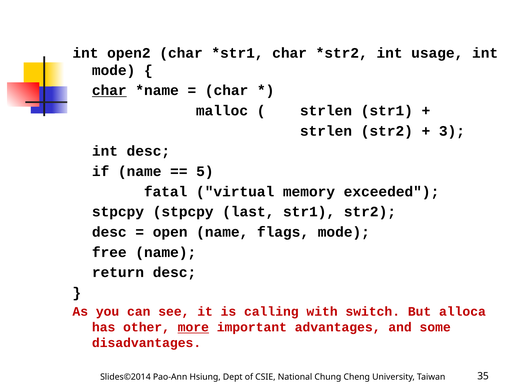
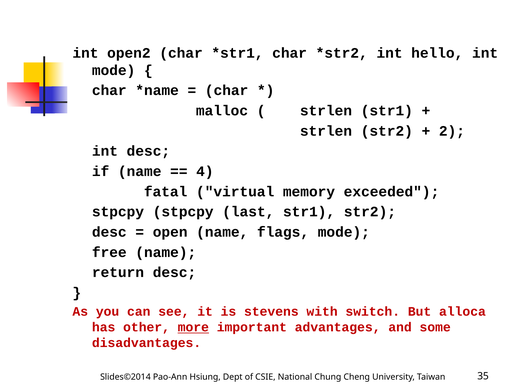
usage: usage -> hello
char at (109, 90) underline: present -> none
3: 3 -> 2
5: 5 -> 4
calling: calling -> stevens
